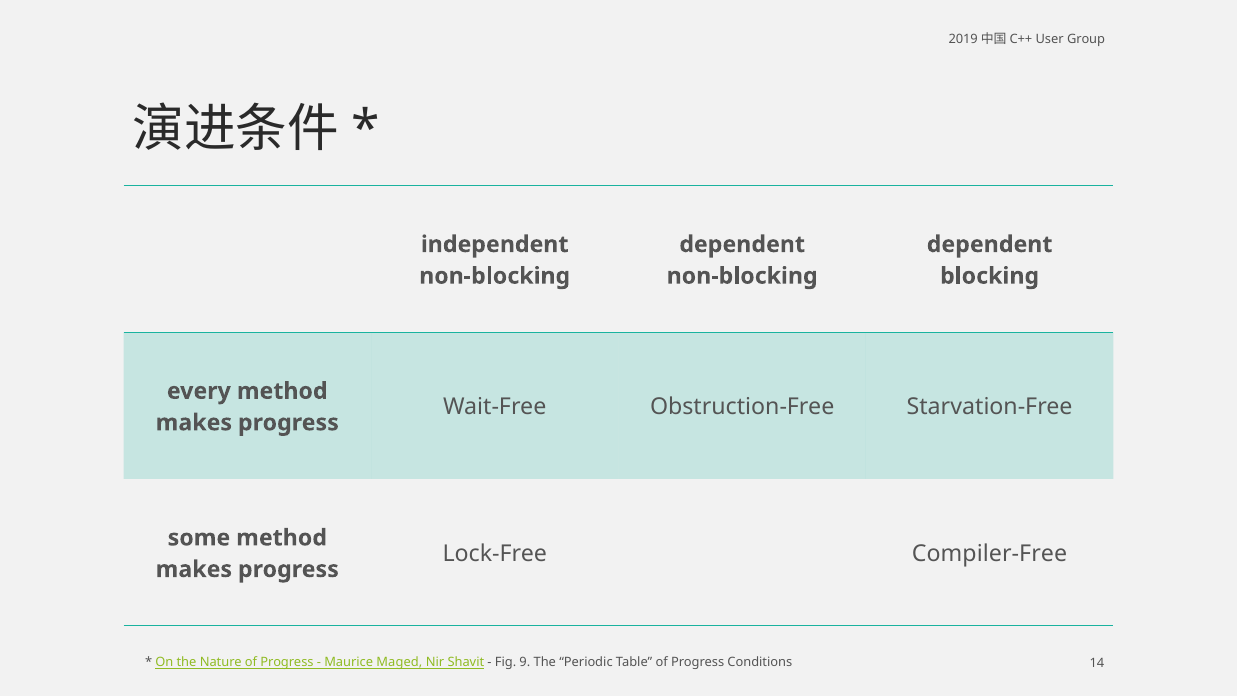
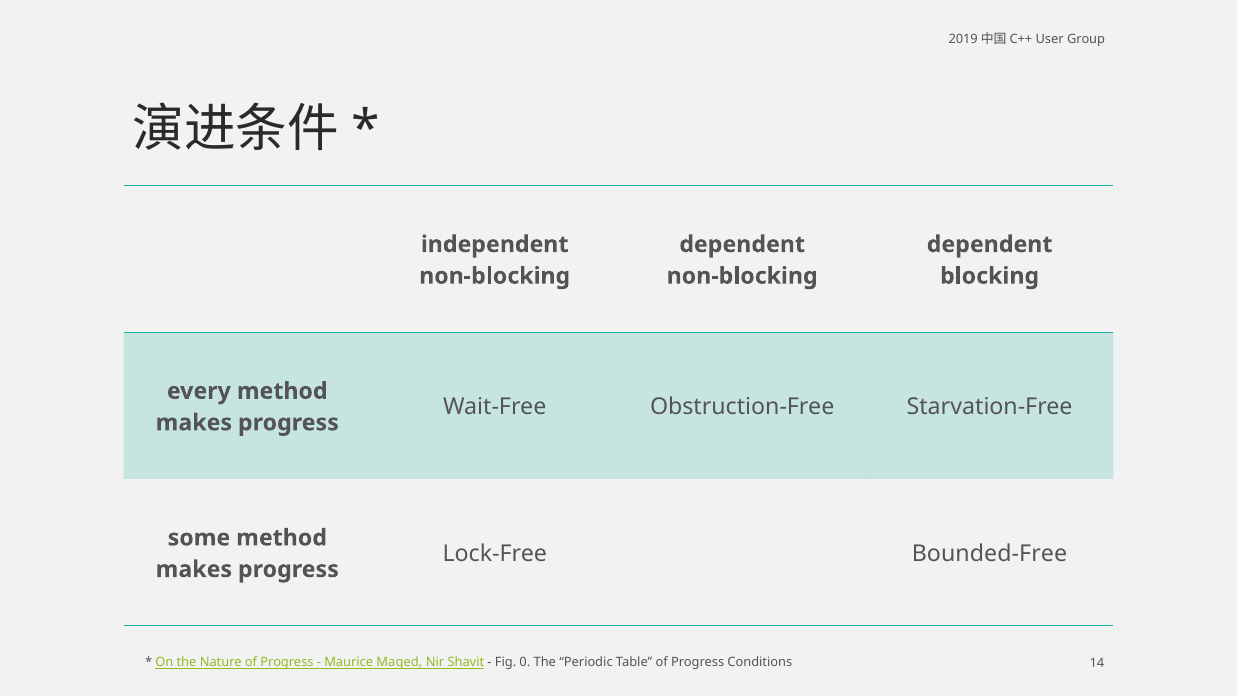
Compiler-Free: Compiler-Free -> Bounded-Free
9: 9 -> 0
